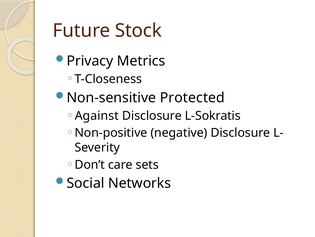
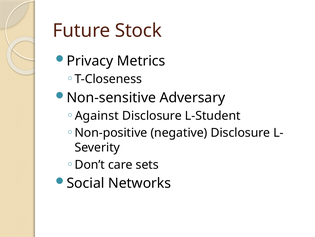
Protected: Protected -> Adversary
L-Sokratis: L-Sokratis -> L-Student
